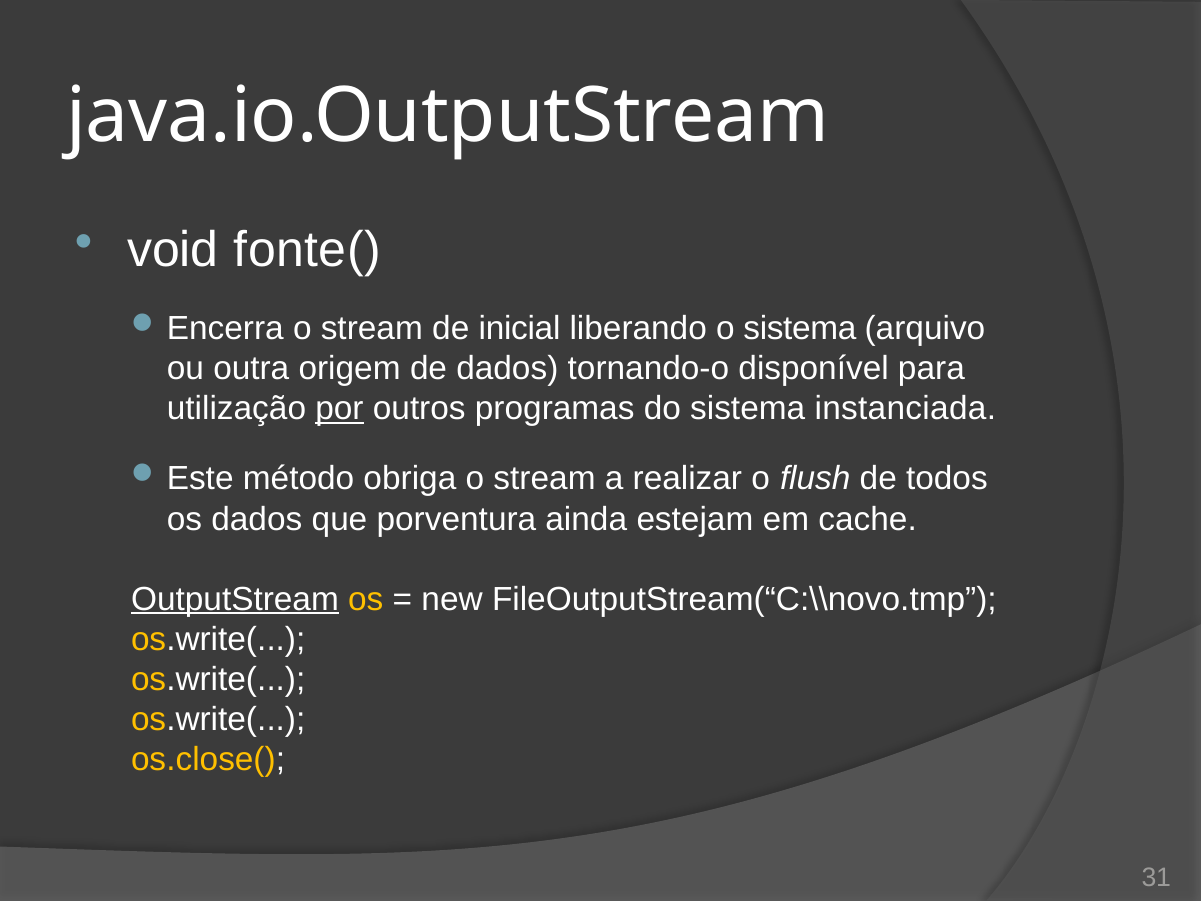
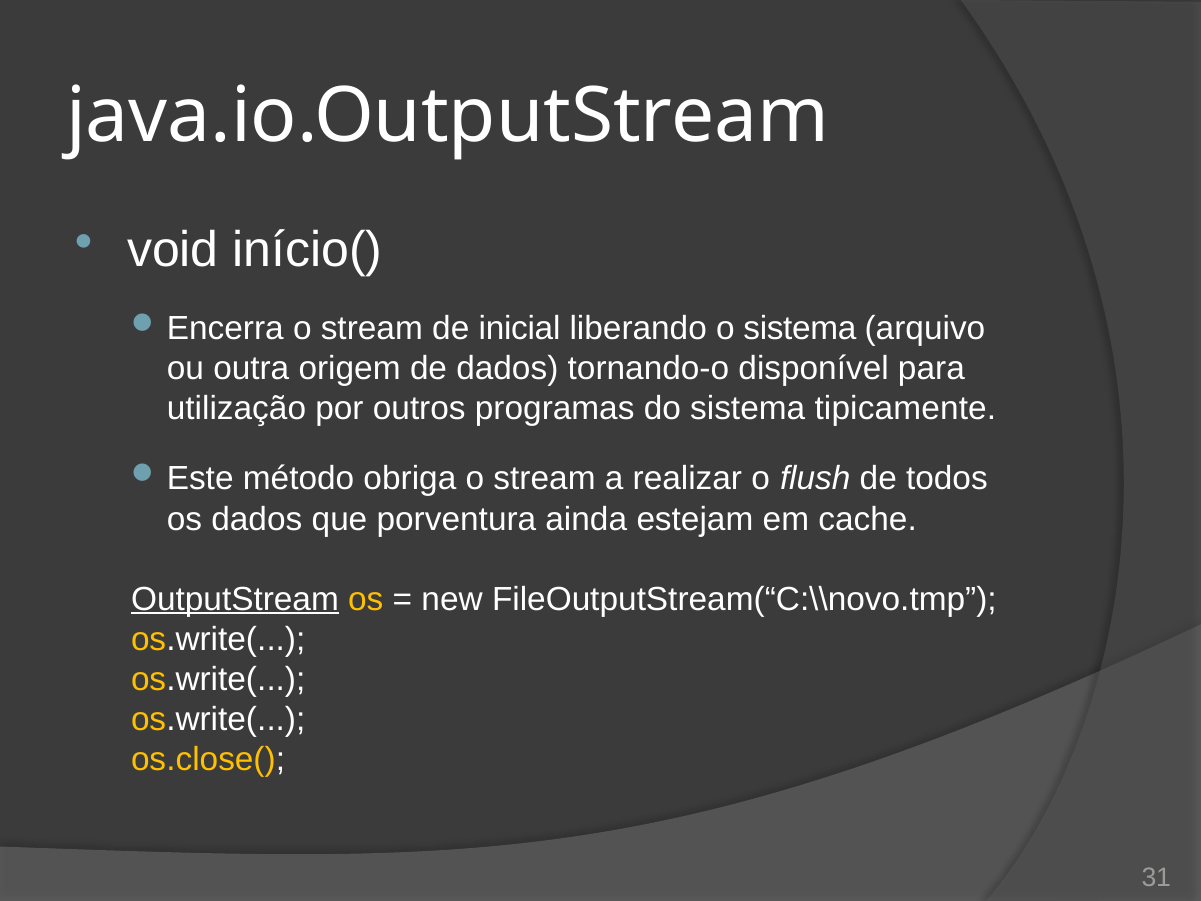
fonte(: fonte( -> início(
por underline: present -> none
instanciada: instanciada -> tipicamente
